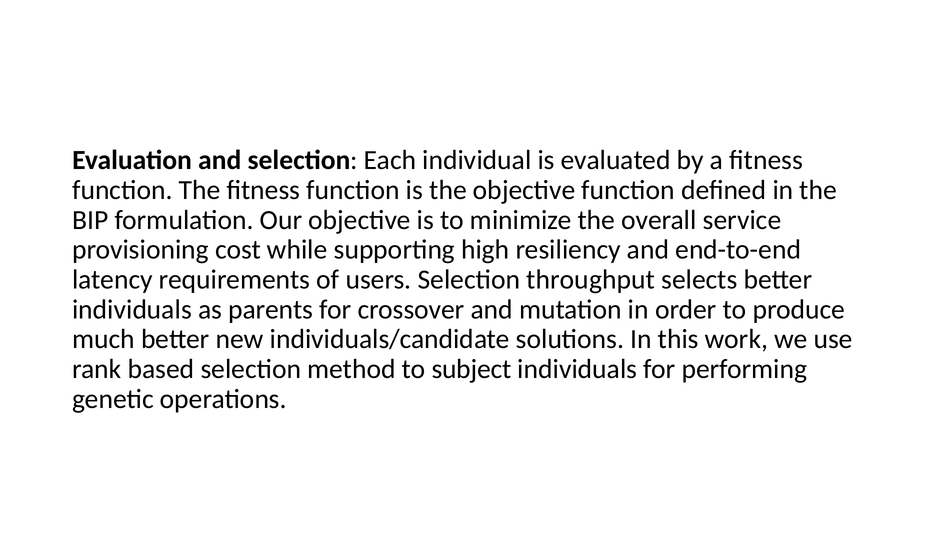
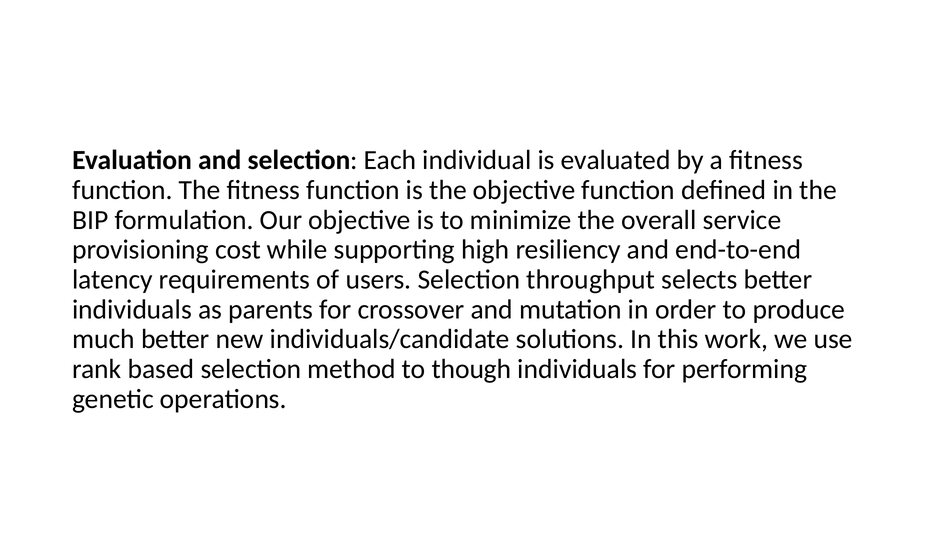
subject: subject -> though
